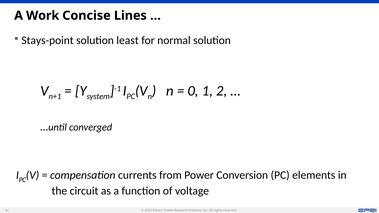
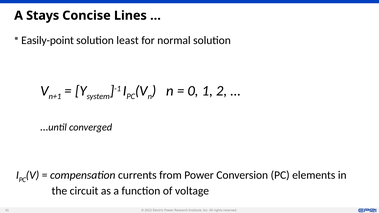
Work: Work -> Stays
Stays-point: Stays-point -> Easily-point
